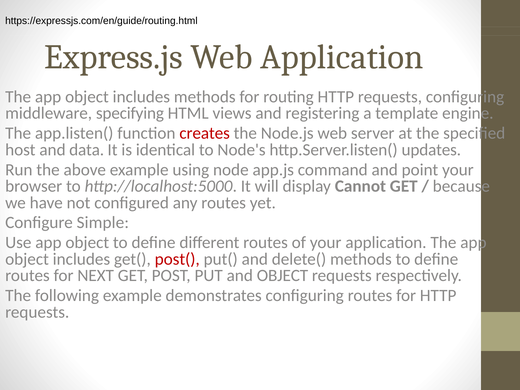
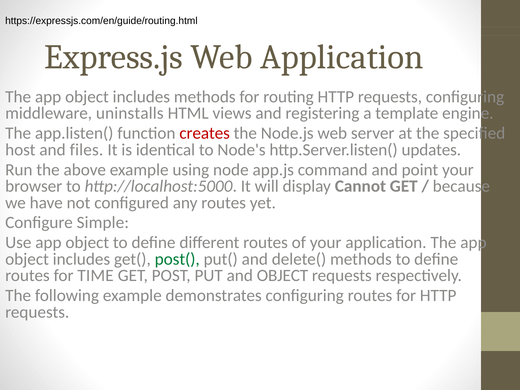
specifying: specifying -> uninstalls
data: data -> files
post( colour: red -> green
NEXT: NEXT -> TIME
